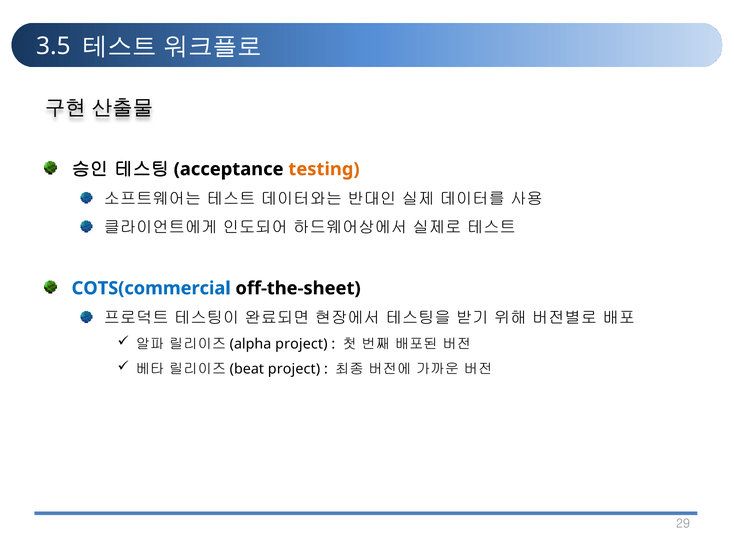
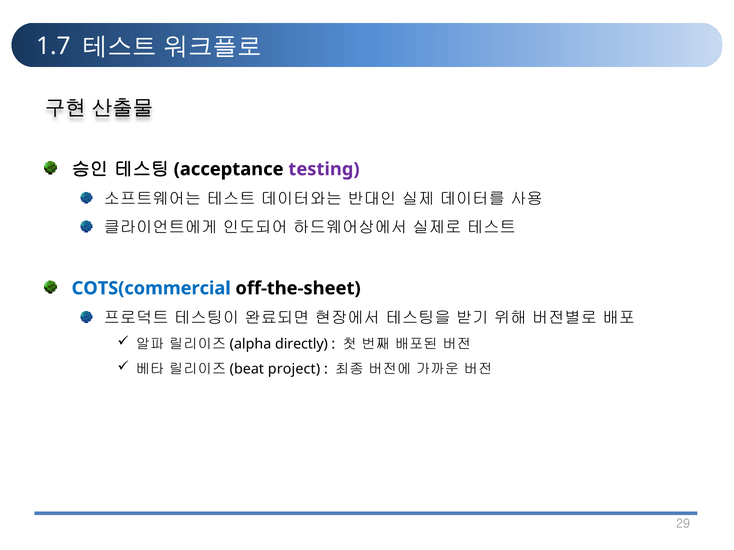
3.5: 3.5 -> 1.7
testing colour: orange -> purple
project at (301, 344): project -> directly
